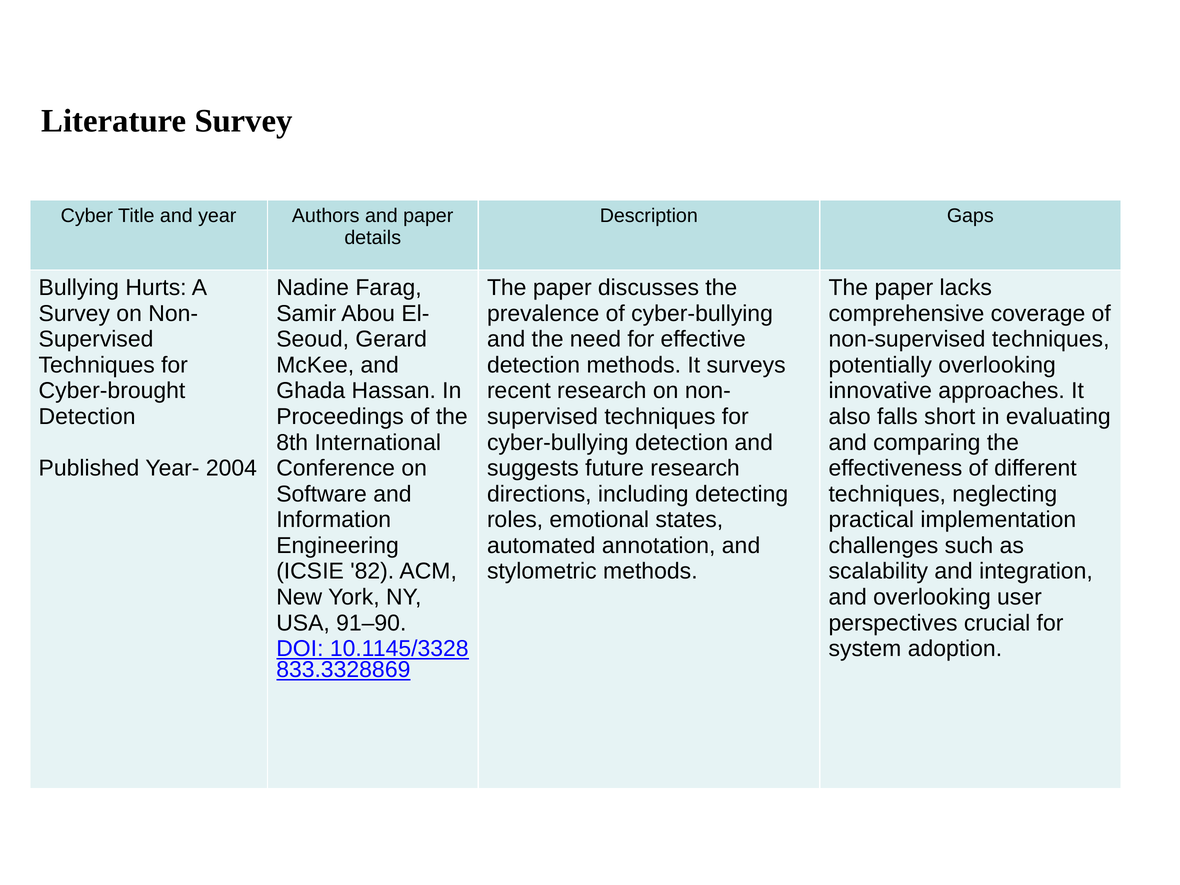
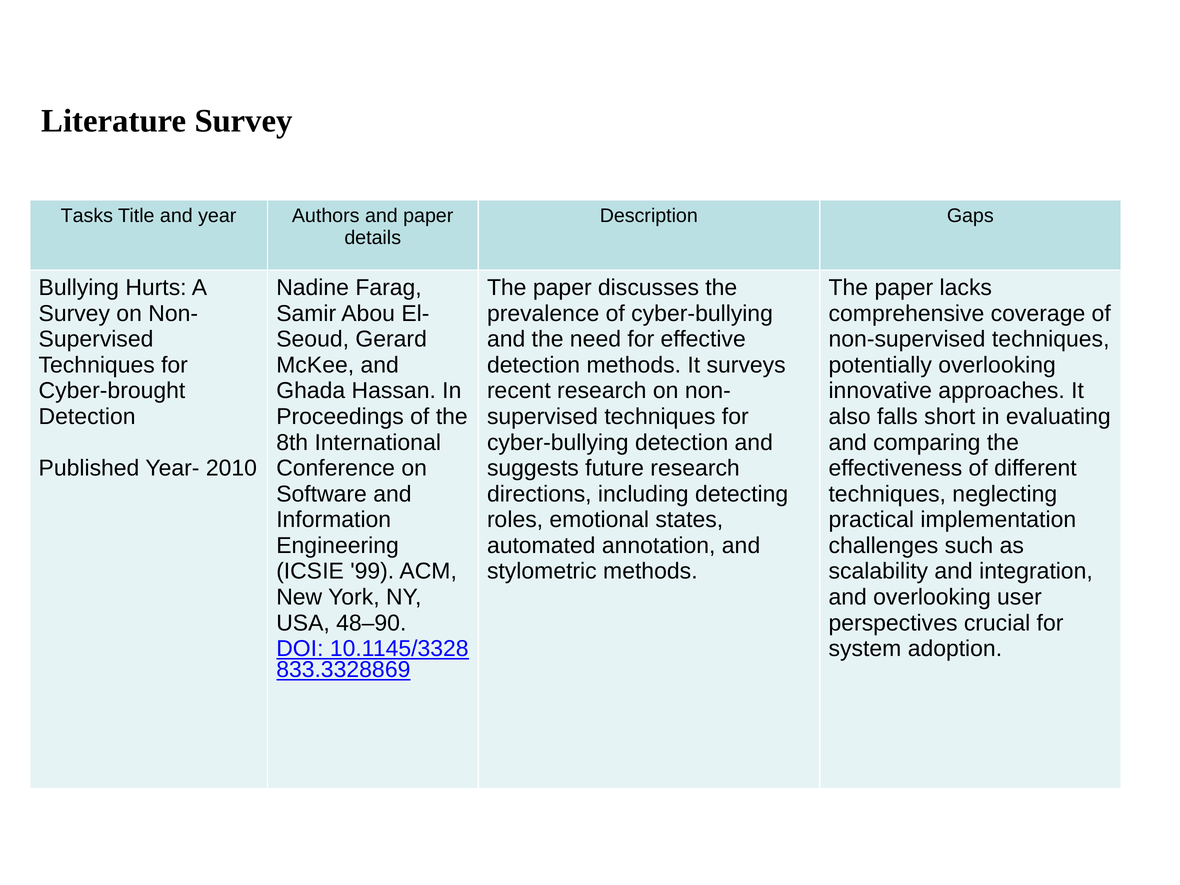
Cyber: Cyber -> Tasks
2004: 2004 -> 2010
82: 82 -> 99
91–90: 91–90 -> 48–90
